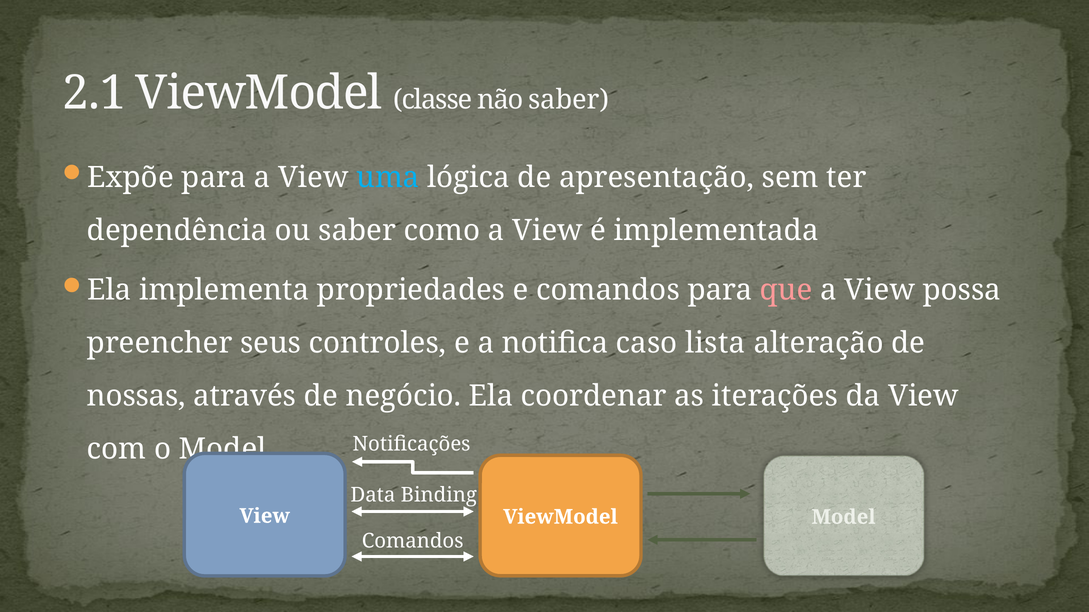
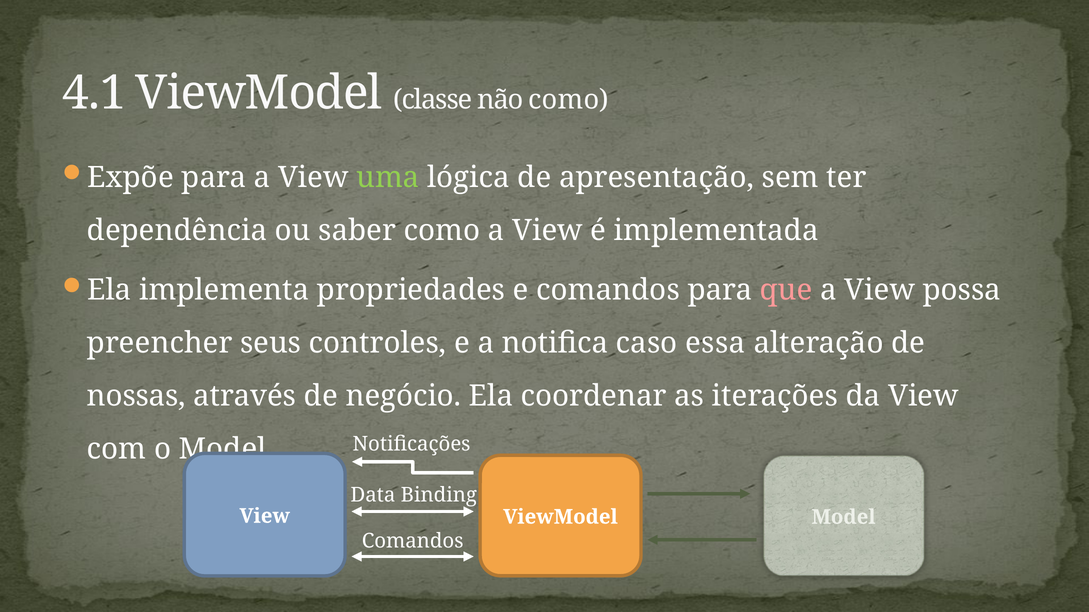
2.1: 2.1 -> 4.1
não saber: saber -> como
uma colour: light blue -> light green
lista: lista -> essa
